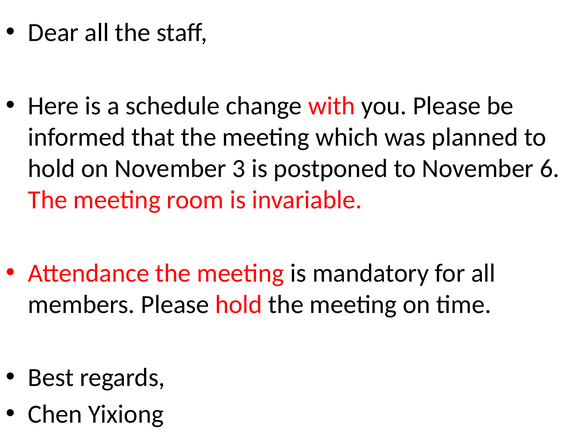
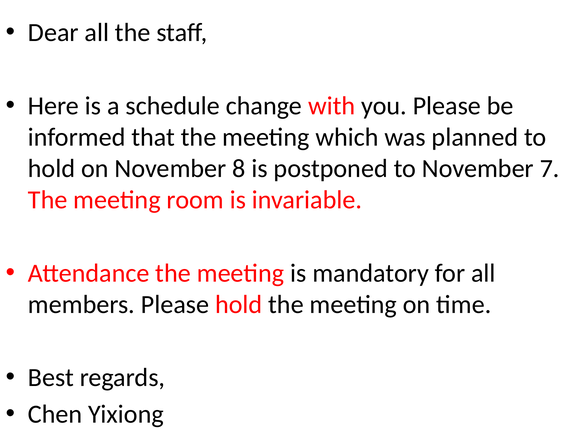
3: 3 -> 8
6: 6 -> 7
